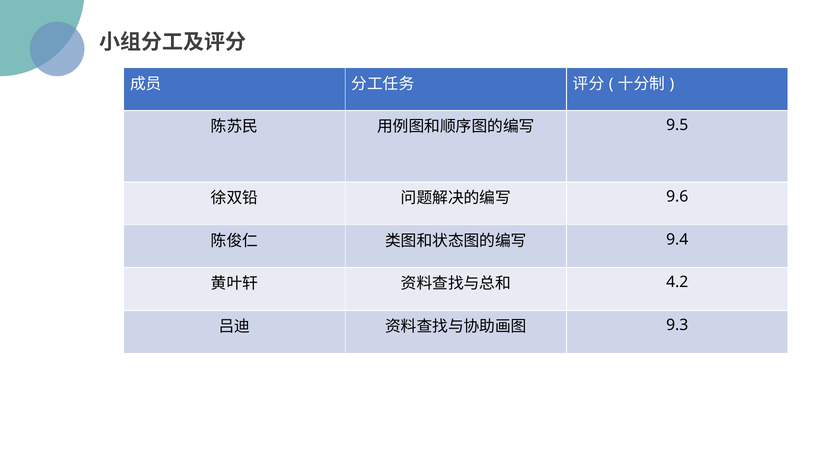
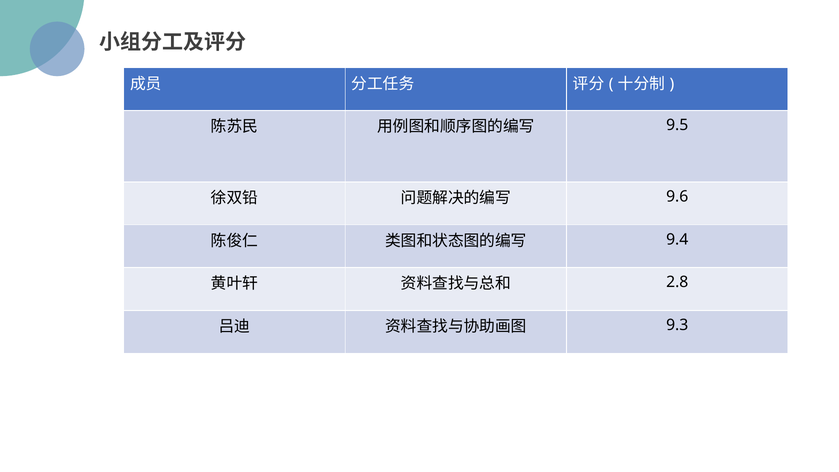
4.2: 4.2 -> 2.8
